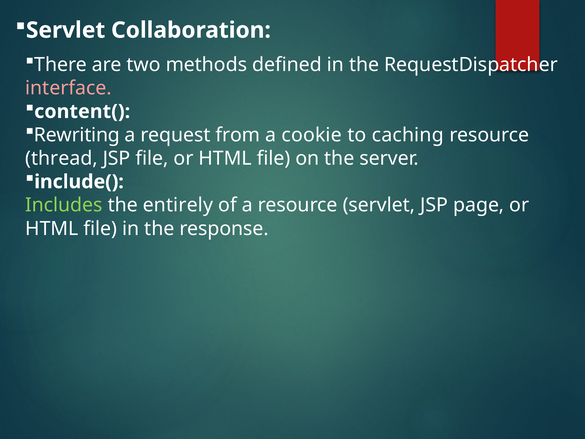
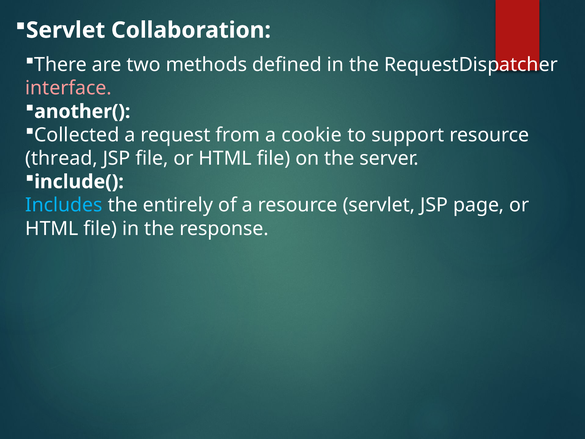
content(: content( -> another(
Rewriting: Rewriting -> Collected
caching: caching -> support
Includes colour: light green -> light blue
